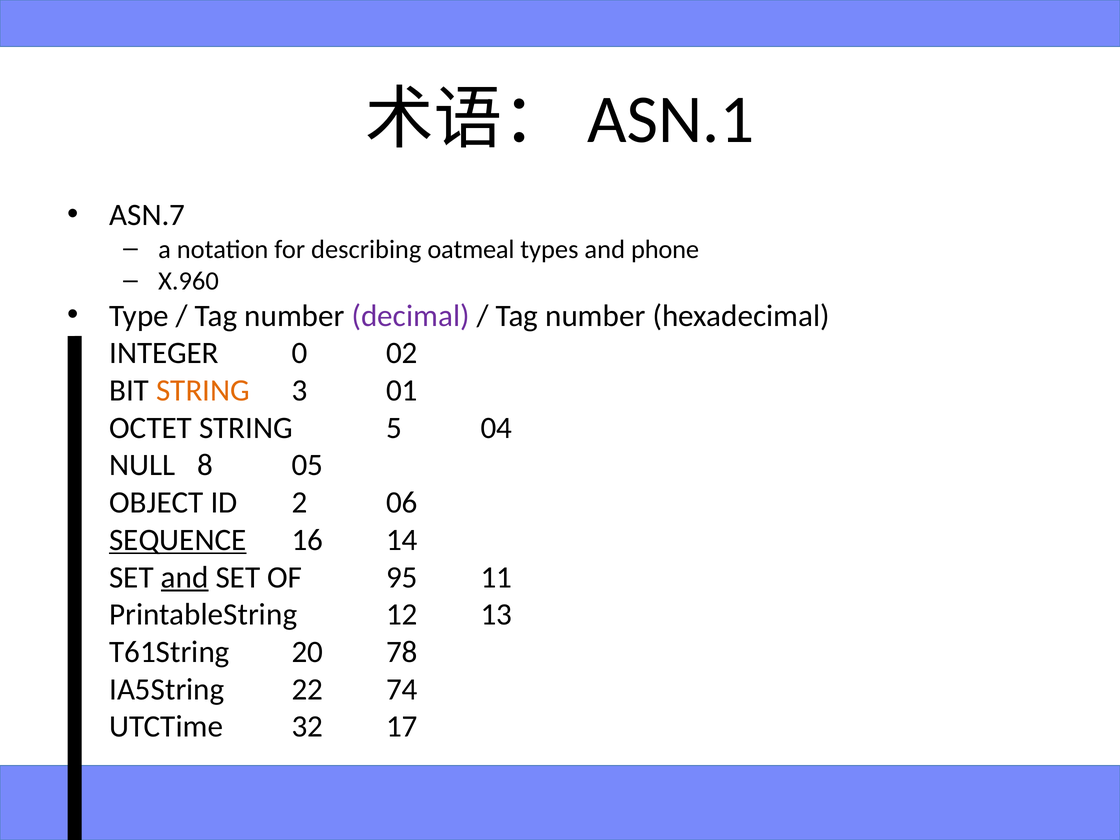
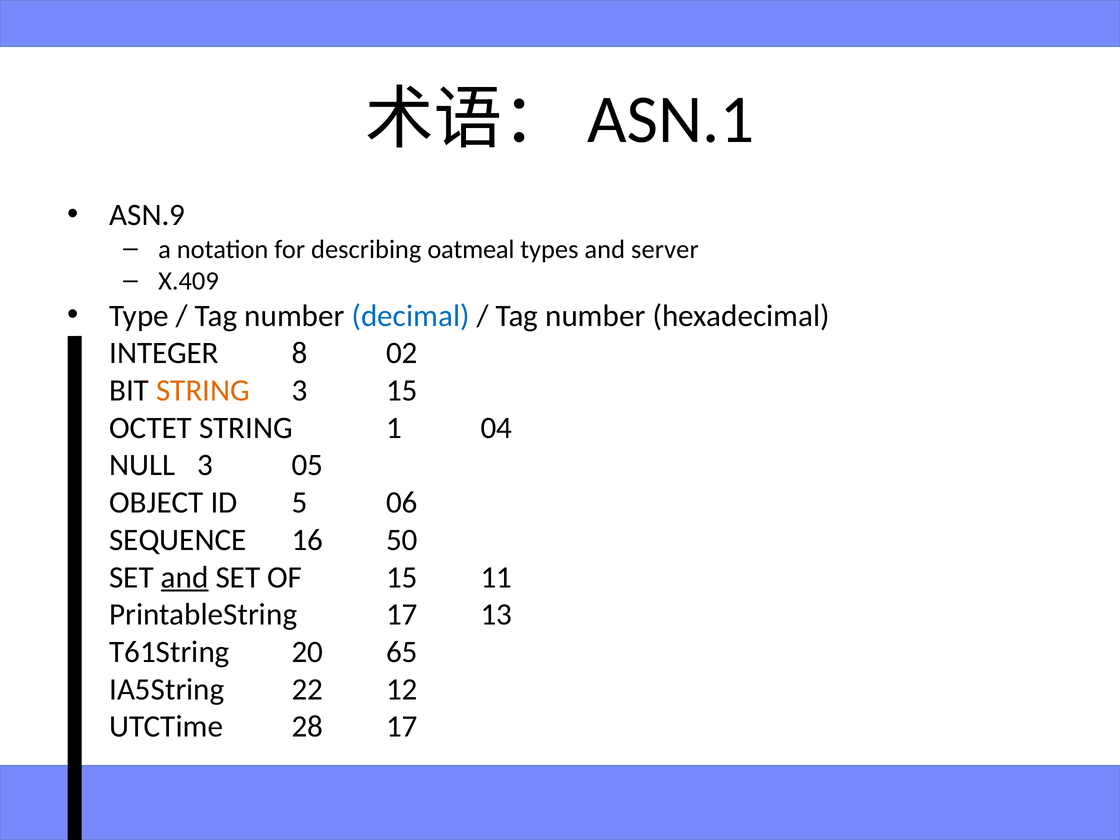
ASN.7: ASN.7 -> ASN.9
phone: phone -> server
X.960: X.960 -> X.409
decimal colour: purple -> blue
0: 0 -> 8
3 01: 01 -> 15
5: 5 -> 1
NULL 8: 8 -> 3
2: 2 -> 5
SEQUENCE underline: present -> none
14: 14 -> 50
OF 95: 95 -> 15
PrintableString 12: 12 -> 17
78: 78 -> 65
74: 74 -> 12
32: 32 -> 28
